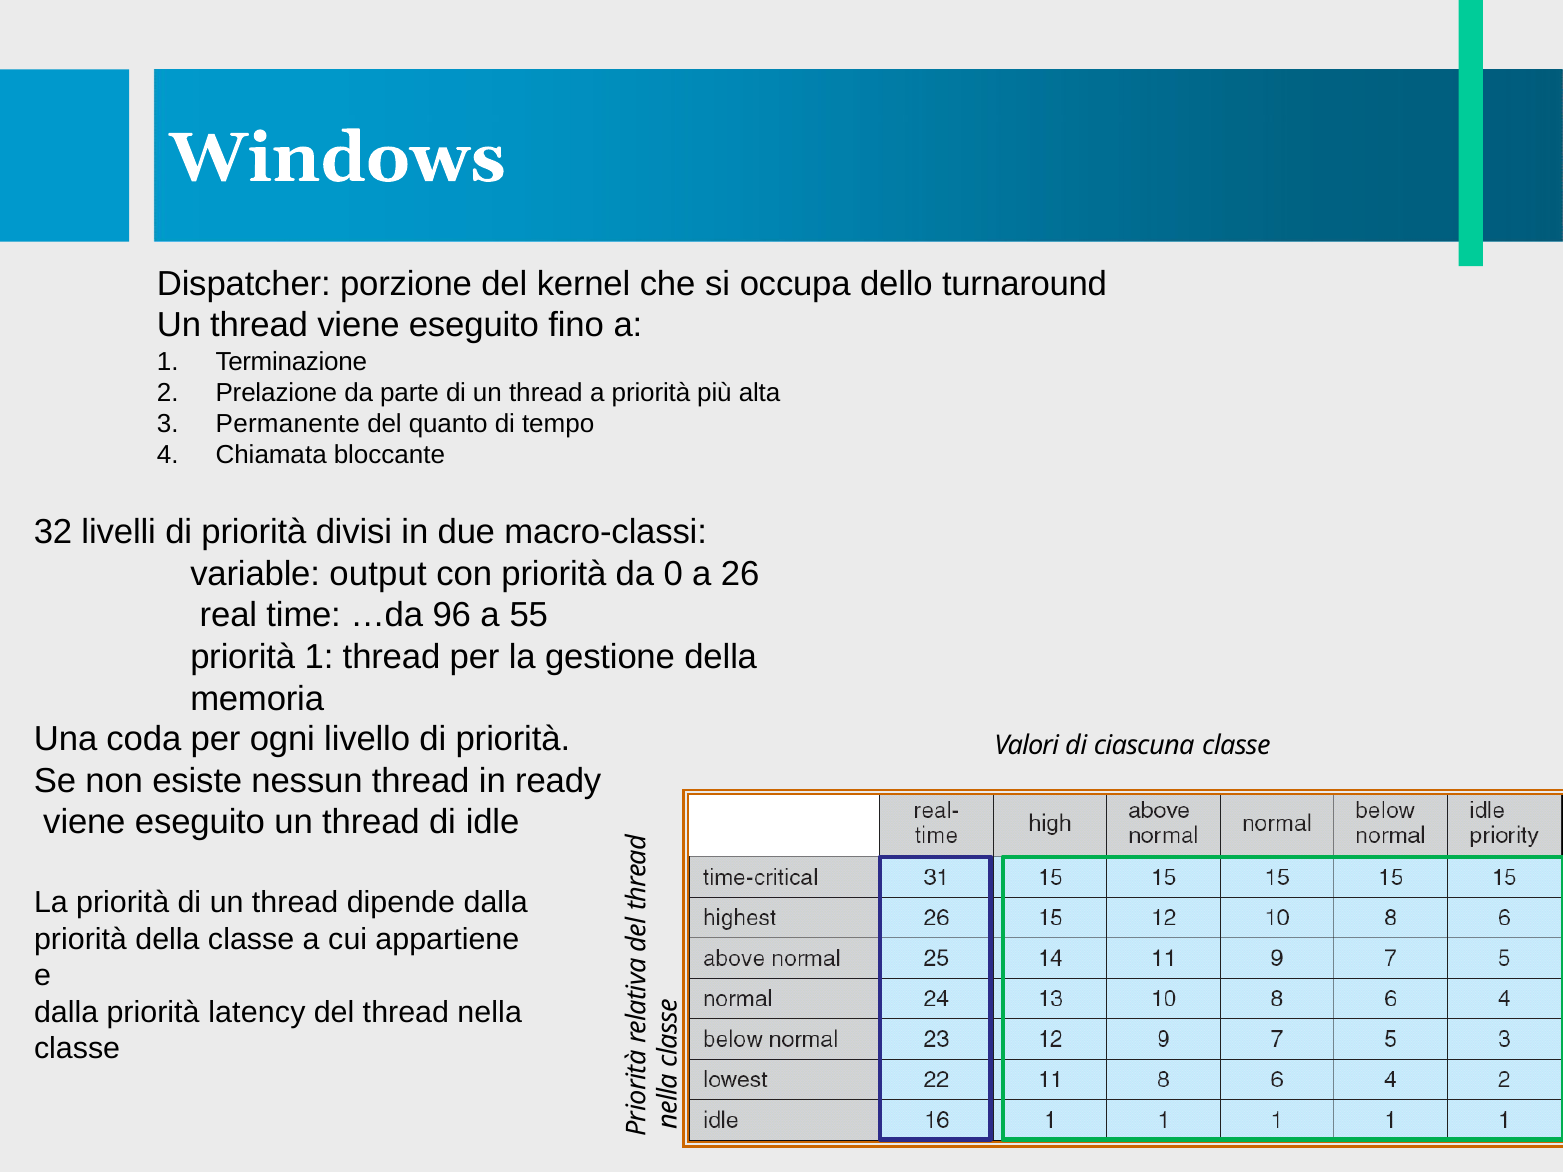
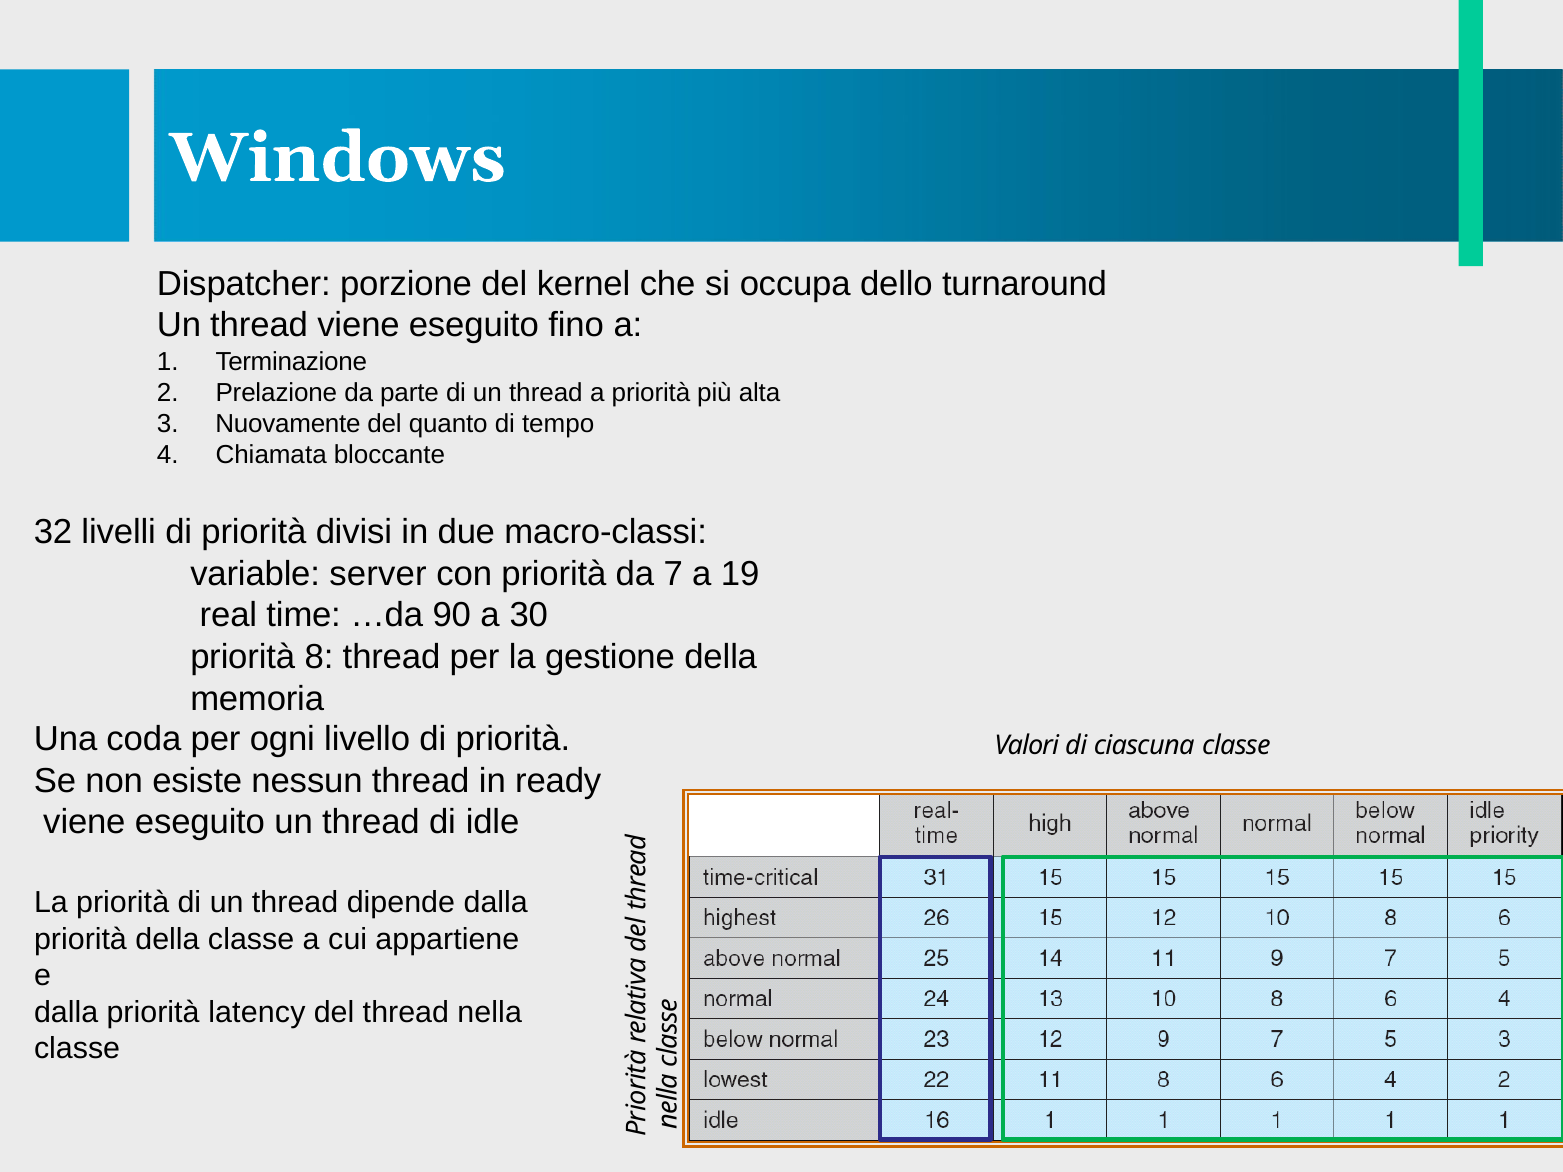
Permanente: Permanente -> Nuovamente
output: output -> server
0: 0 -> 7
26: 26 -> 19
96: 96 -> 90
55: 55 -> 30
priorità 1: 1 -> 8
